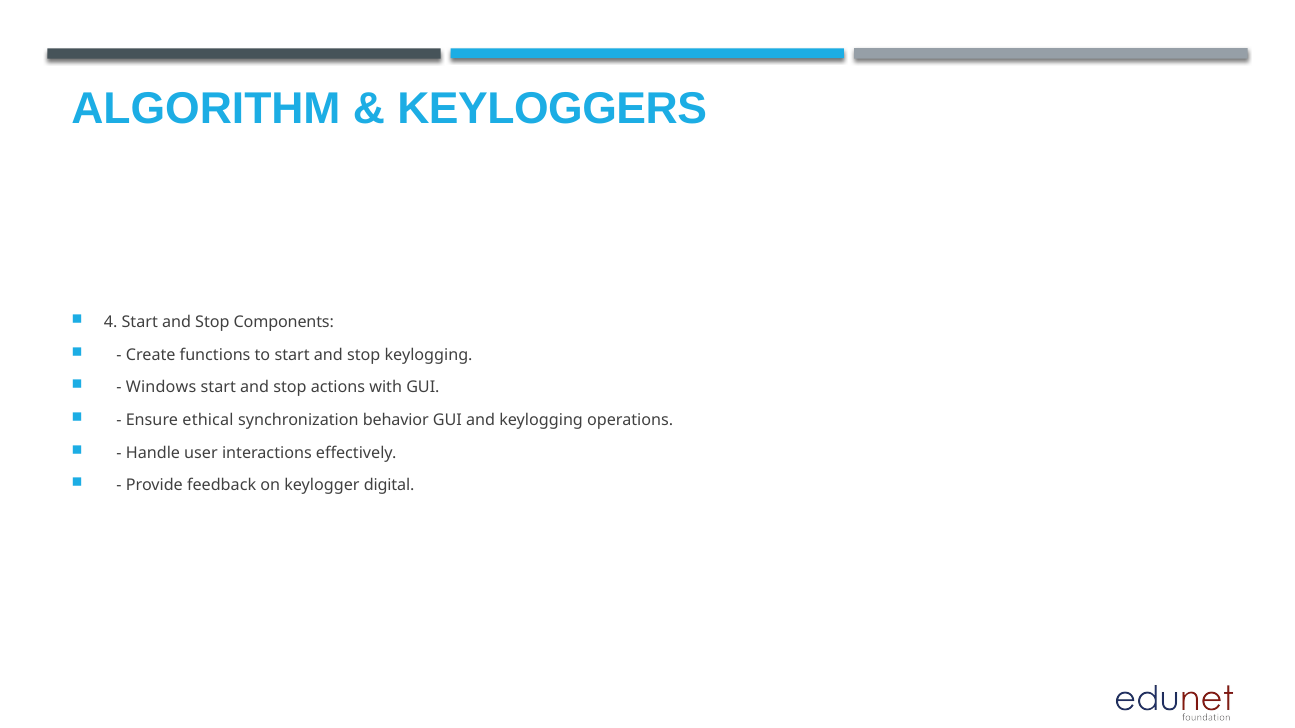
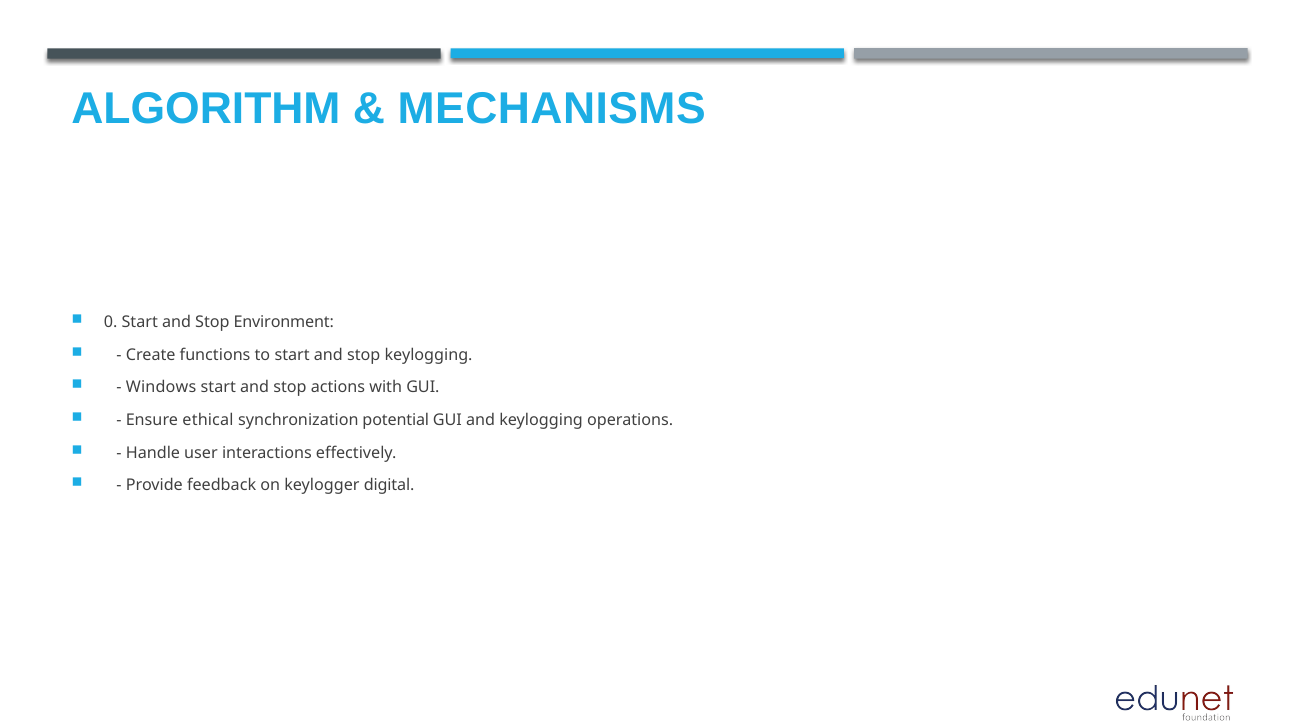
KEYLOGGERS: KEYLOGGERS -> MECHANISMS
4: 4 -> 0
Components: Components -> Environment
behavior: behavior -> potential
